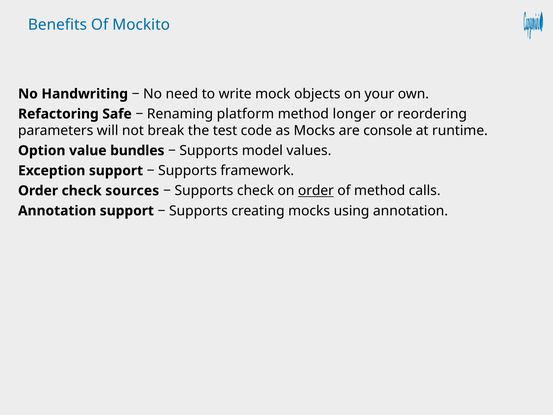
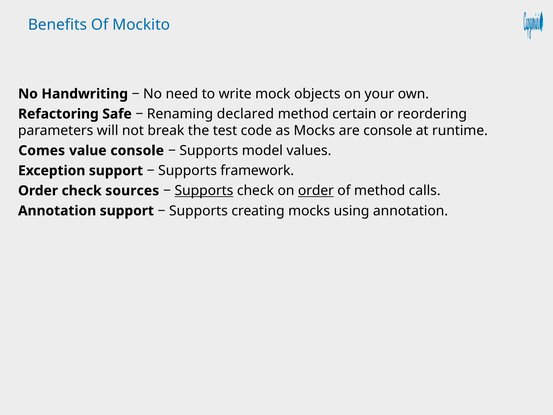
platform: platform -> declared
longer: longer -> certain
Option: Option -> Comes
value bundles: bundles -> console
Supports at (204, 191) underline: none -> present
